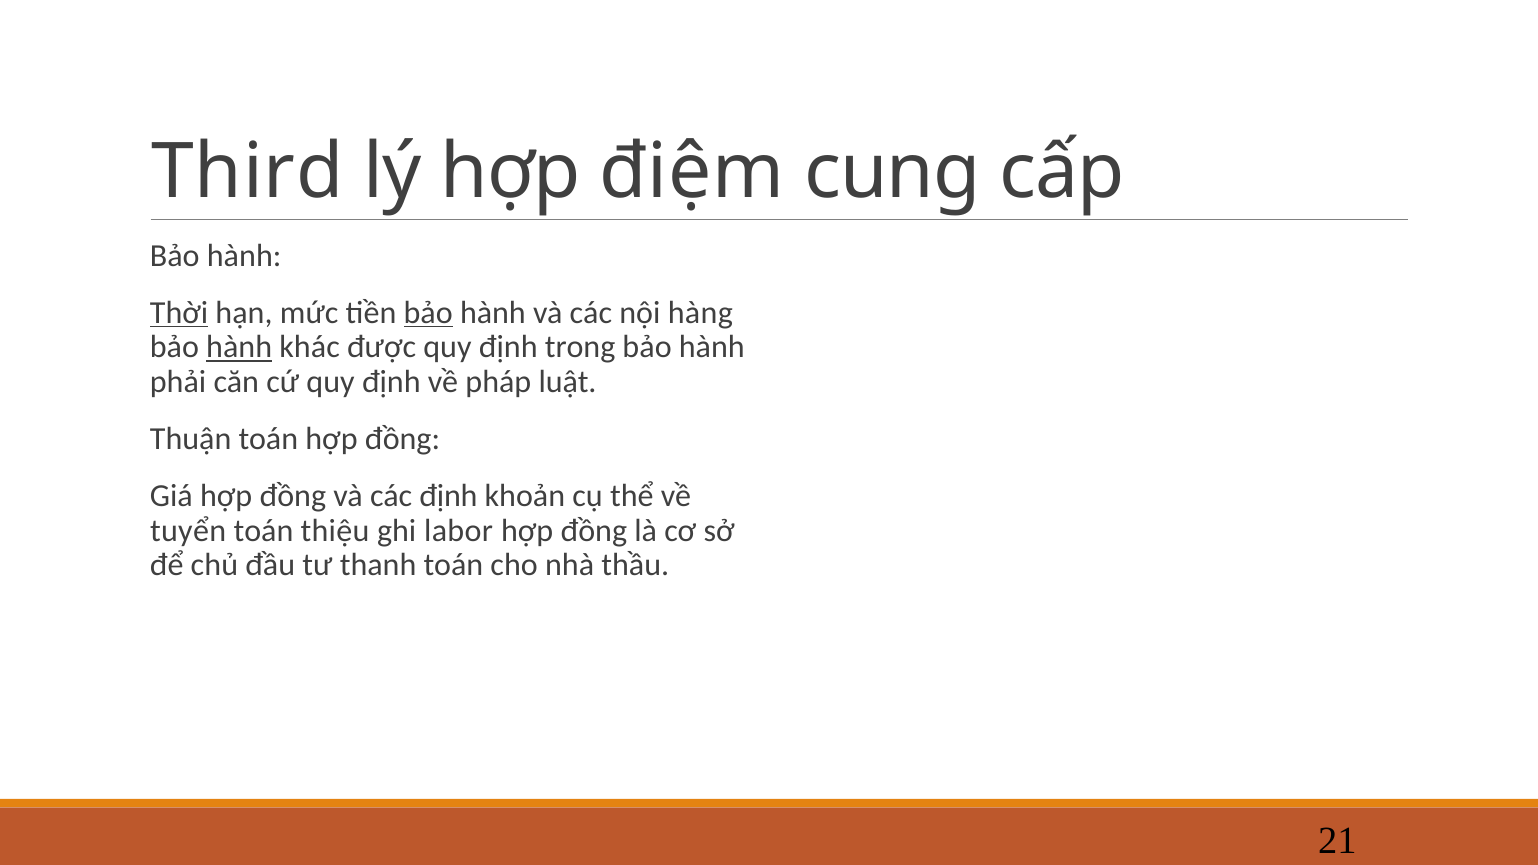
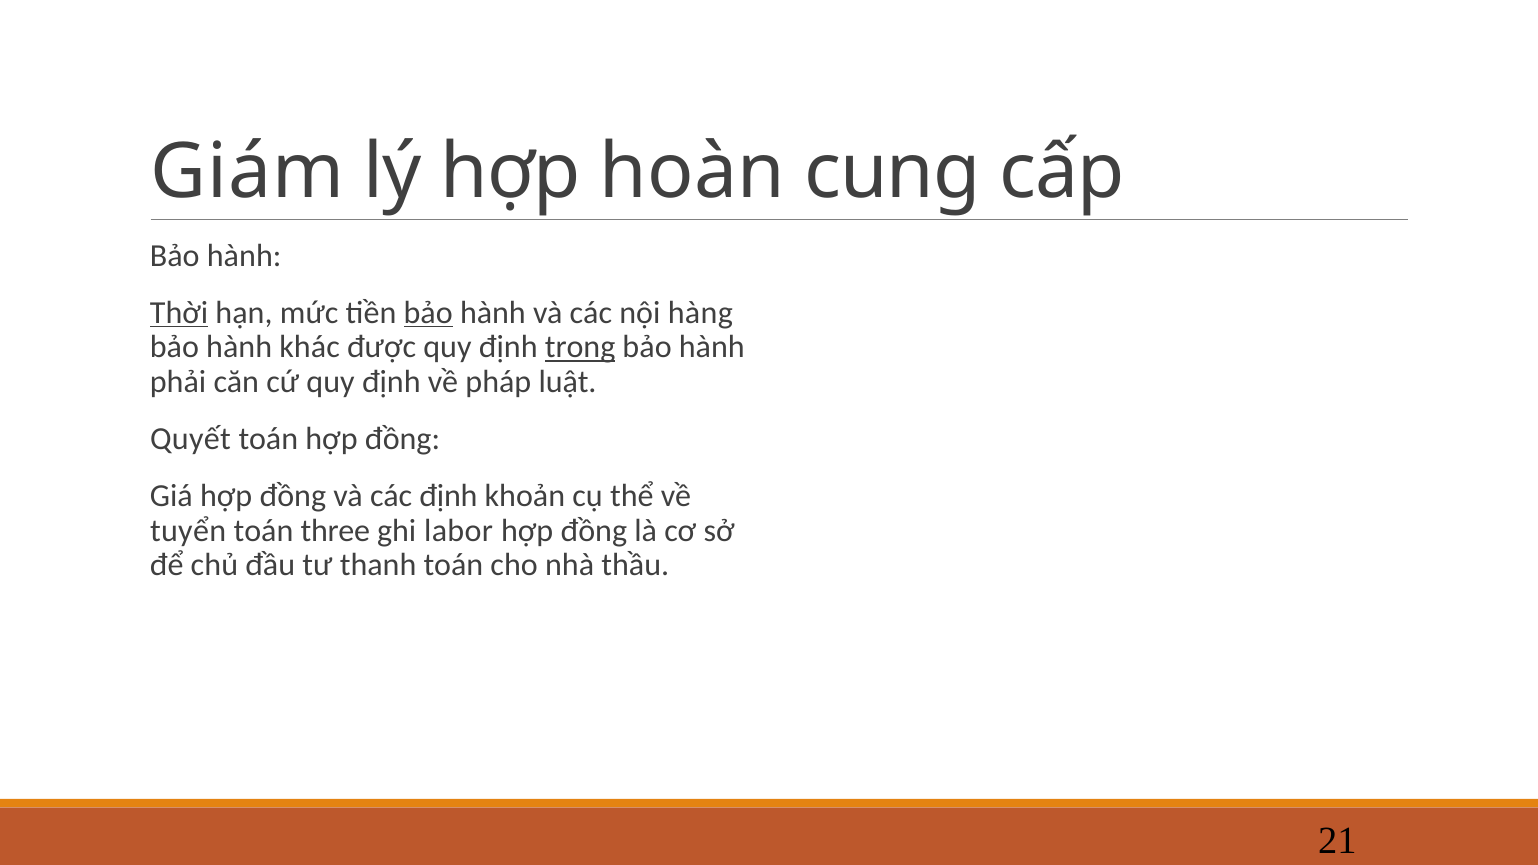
Third: Third -> Giám
điệm: điệm -> hoàn
hành at (239, 347) underline: present -> none
trong underline: none -> present
Thuận: Thuận -> Quyết
thiệu: thiệu -> three
